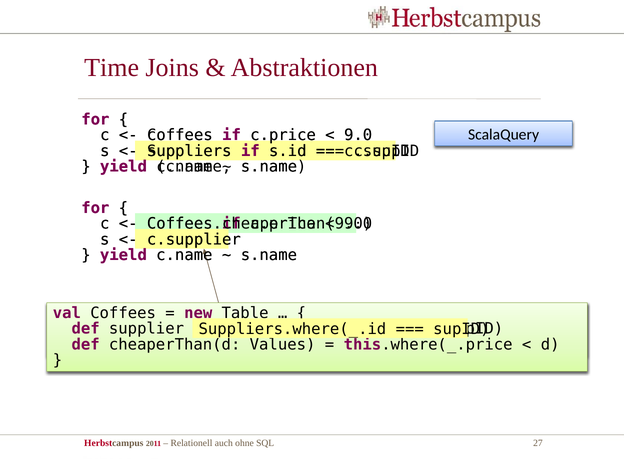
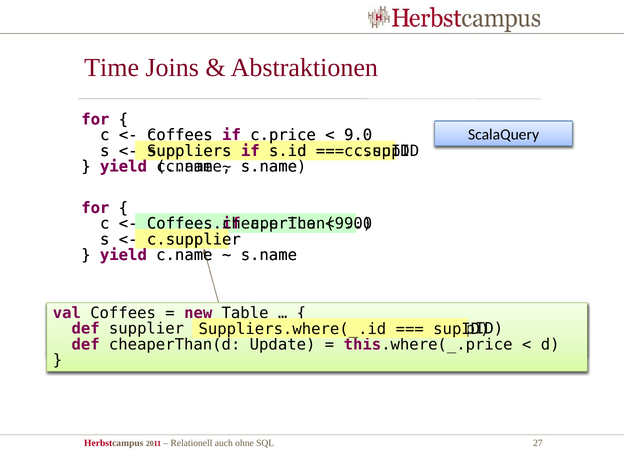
Values: Values -> Update
